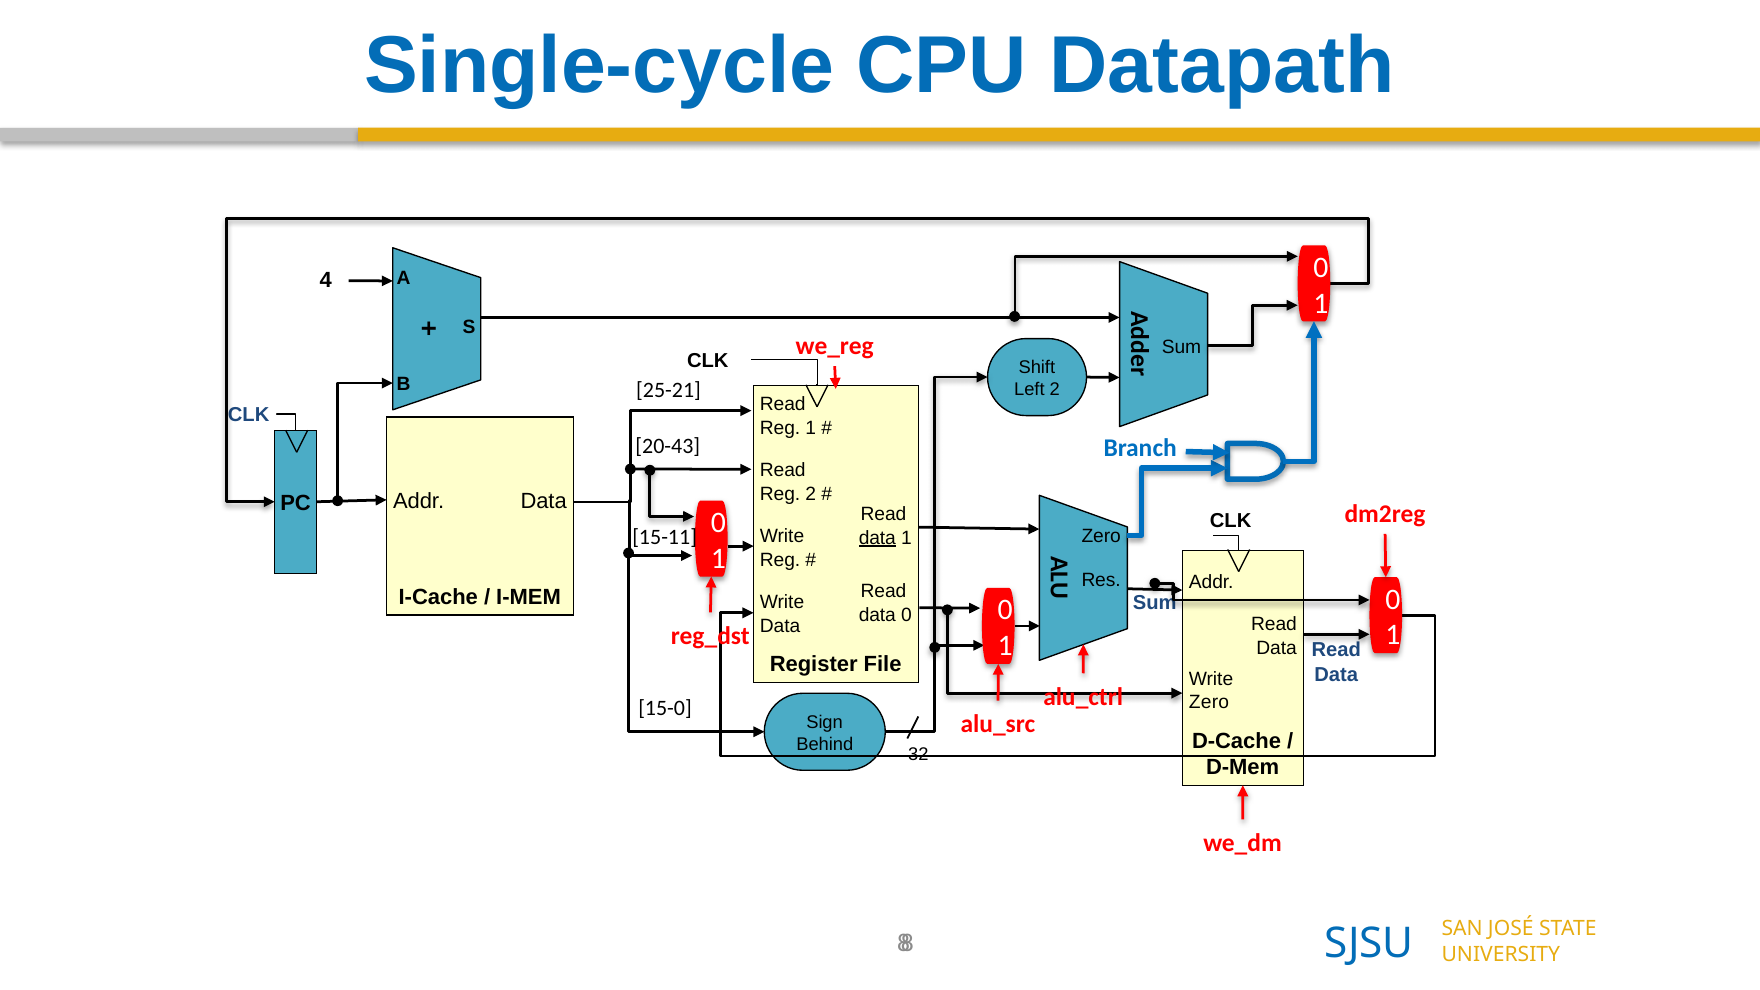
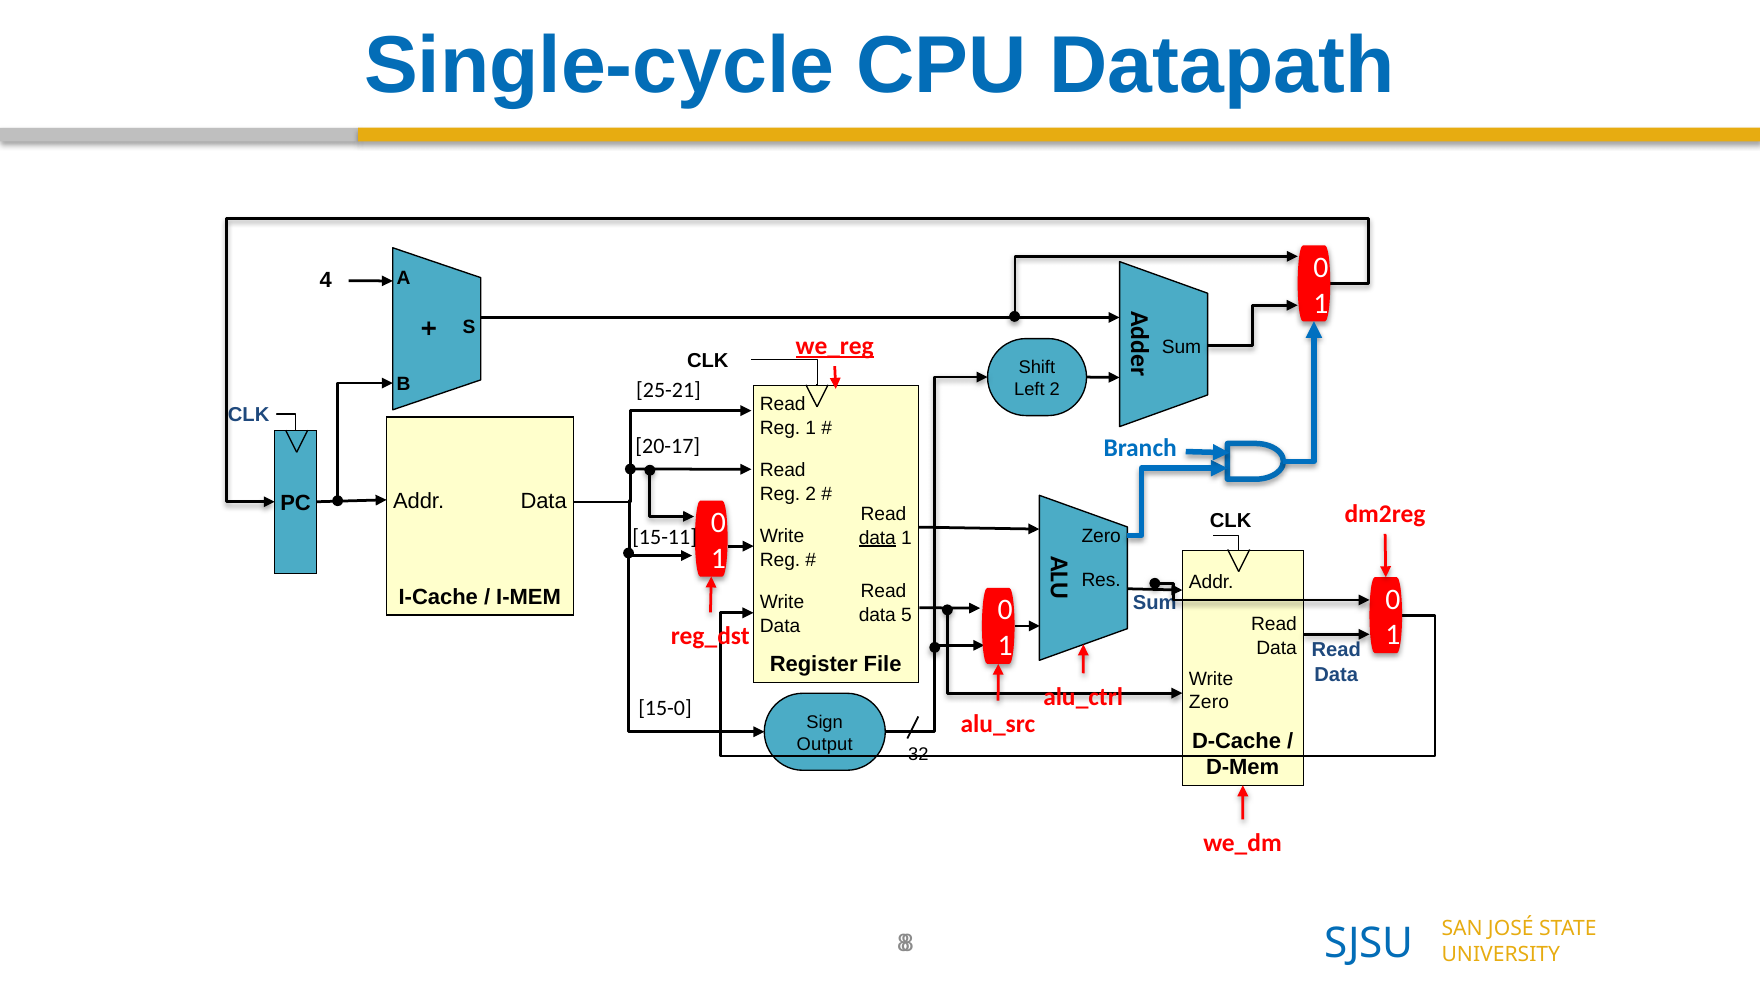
we_reg underline: none -> present
20-43: 20-43 -> 20-17
0 at (906, 615): 0 -> 5
Behind: Behind -> Output
